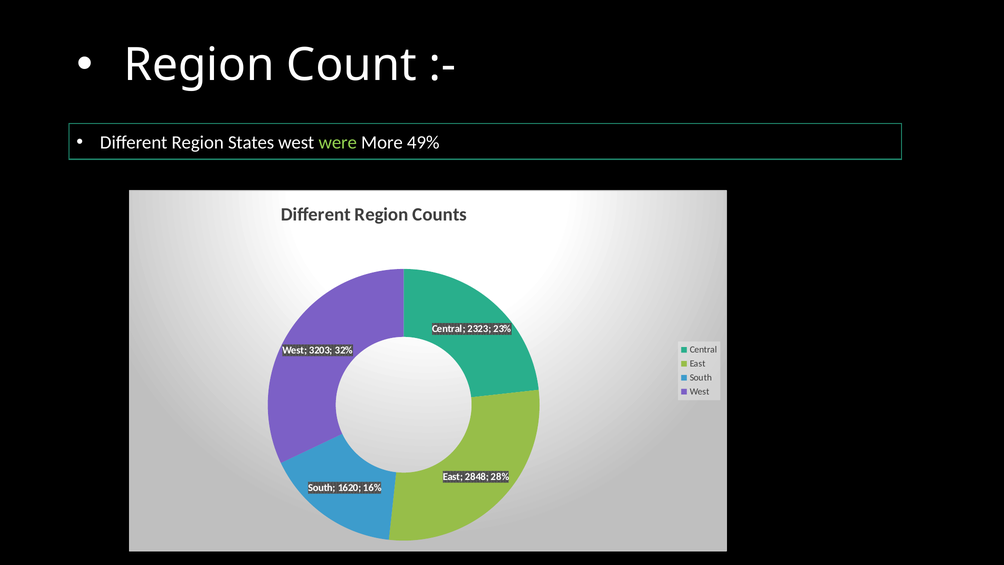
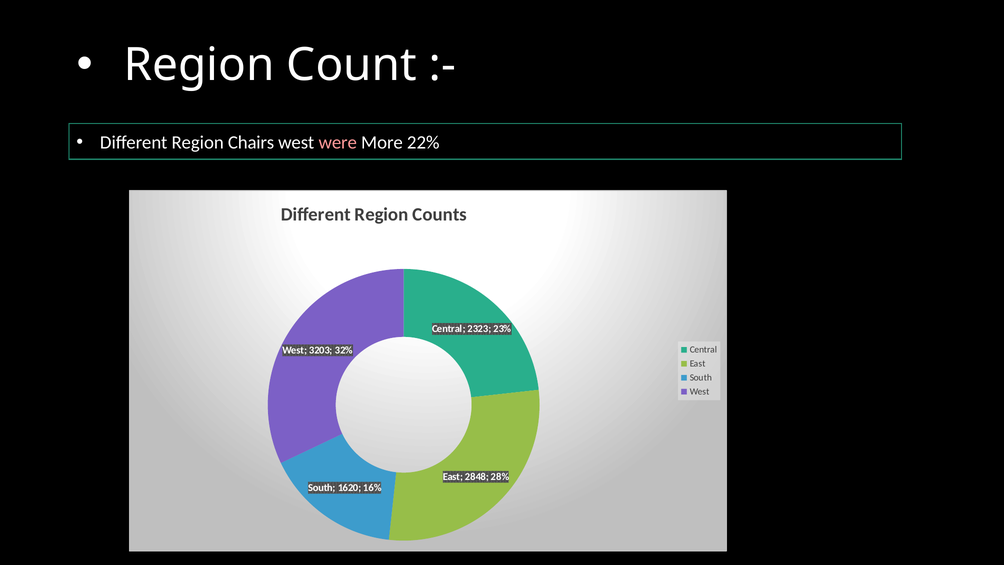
States: States -> Chairs
were colour: light green -> pink
49%: 49% -> 22%
